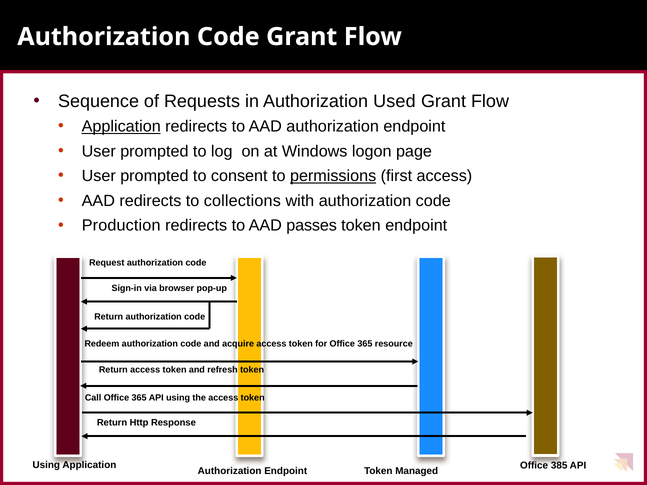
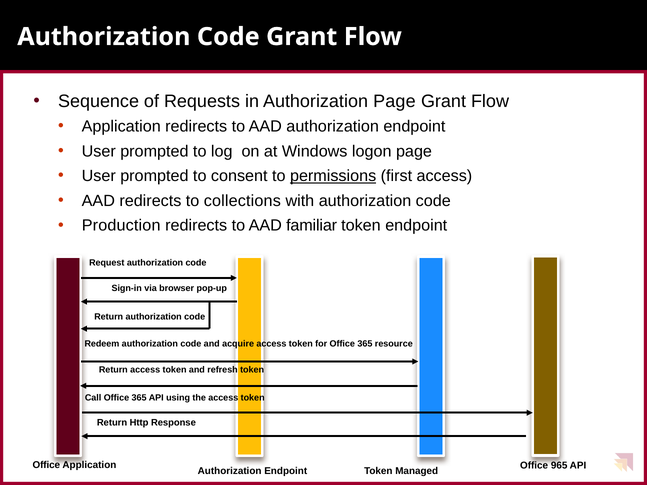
Authorization Used: Used -> Page
Application at (121, 126) underline: present -> none
passes: passes -> familiar
Using at (46, 465): Using -> Office
385: 385 -> 965
